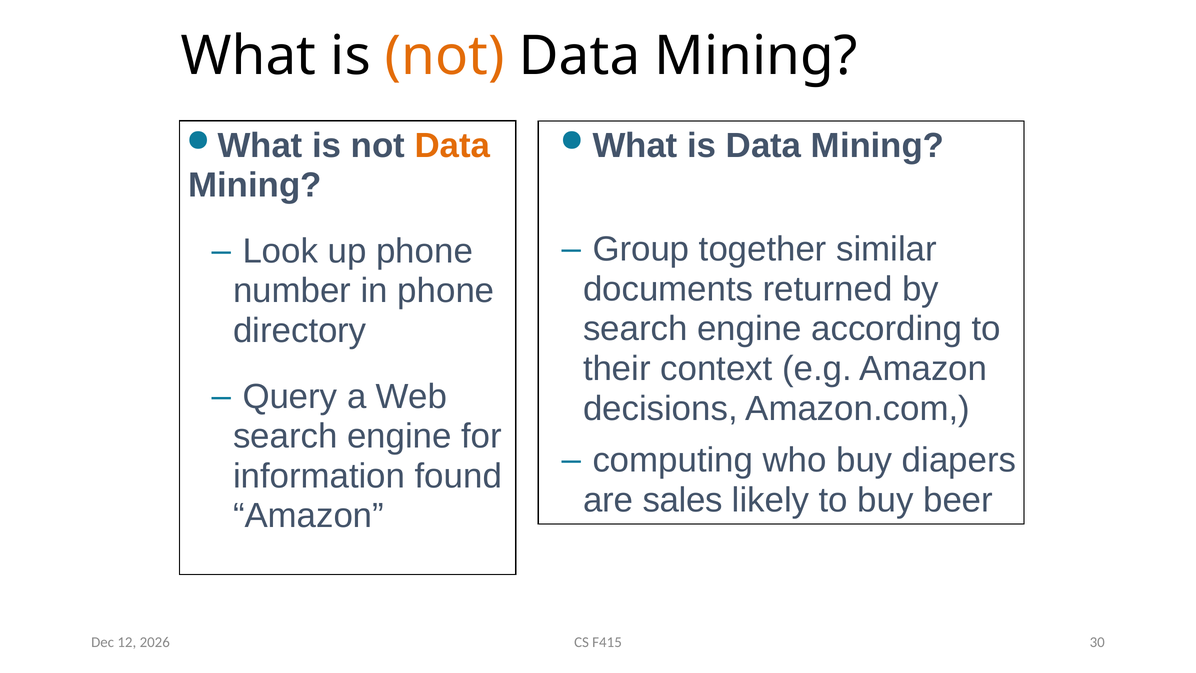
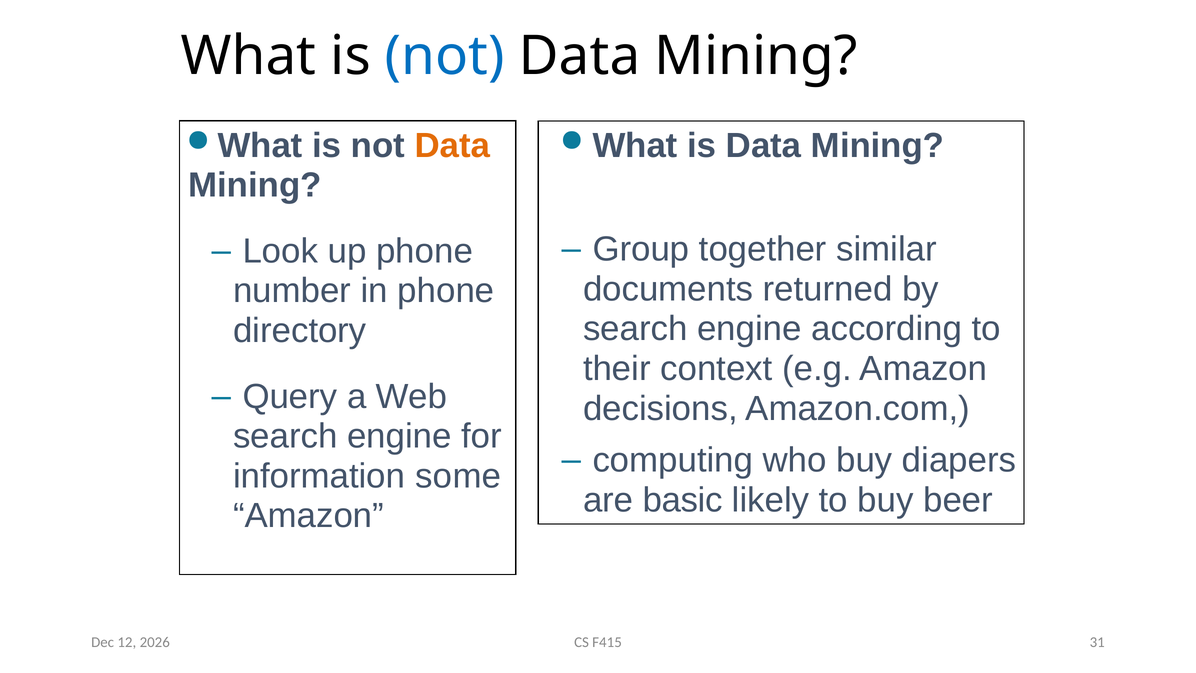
not at (445, 56) colour: orange -> blue
found: found -> some
sales: sales -> basic
30: 30 -> 31
